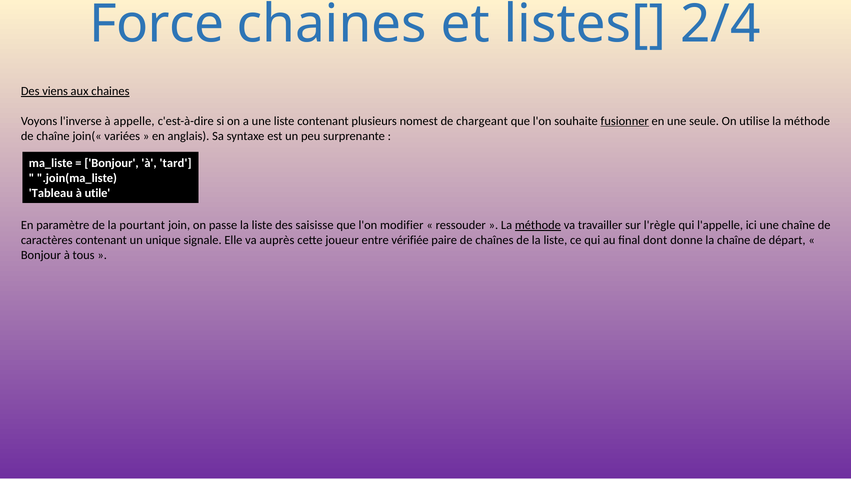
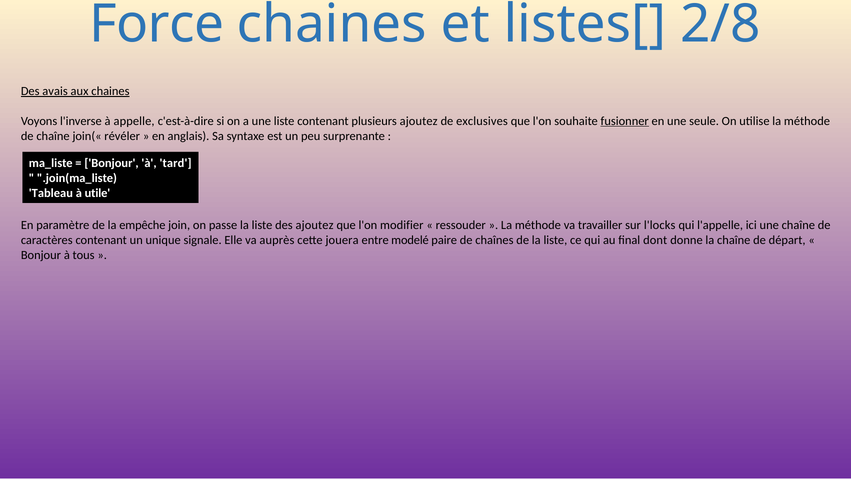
2/4: 2/4 -> 2/8
viens: viens -> avais
plusieurs nomest: nomest -> ajoutez
chargeant: chargeant -> exclusives
variées: variées -> révéler
pourtant: pourtant -> empêche
des saisisse: saisisse -> ajoutez
méthode at (538, 225) underline: present -> none
l'règle: l'règle -> l'locks
joueur: joueur -> jouera
vérifiée: vérifiée -> modelé
